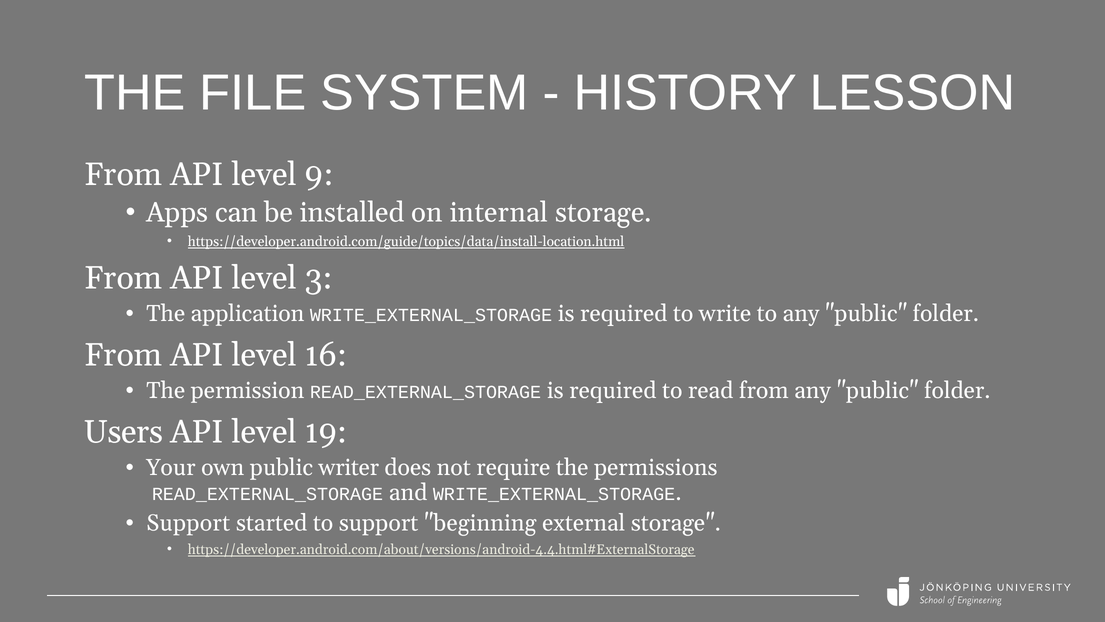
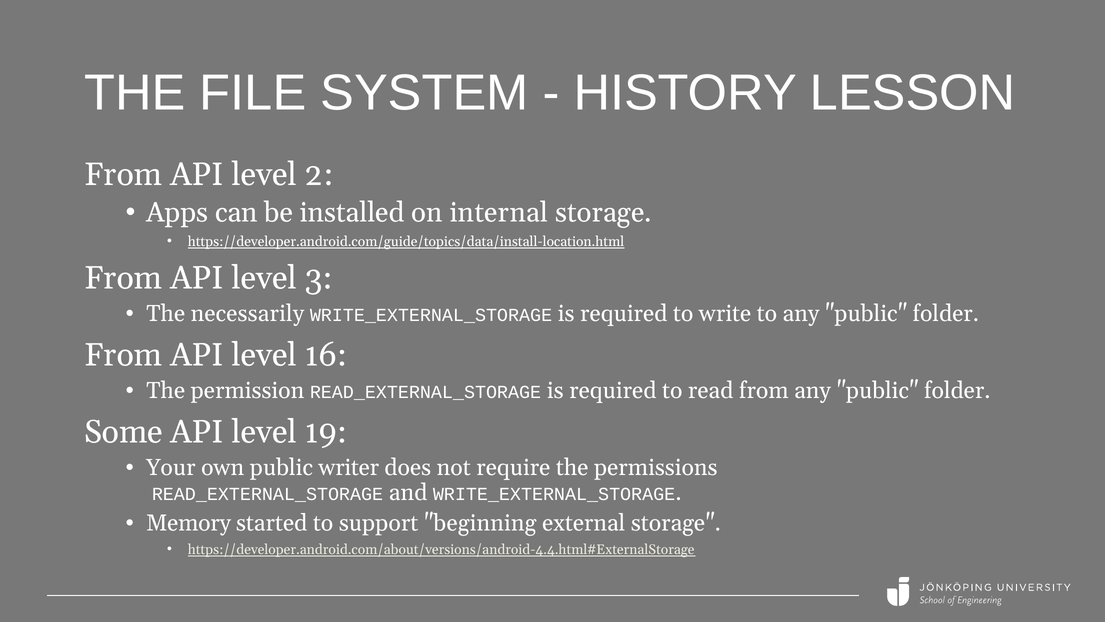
9: 9 -> 2
application: application -> necessarily
Users: Users -> Some
Support at (188, 523): Support -> Memory
